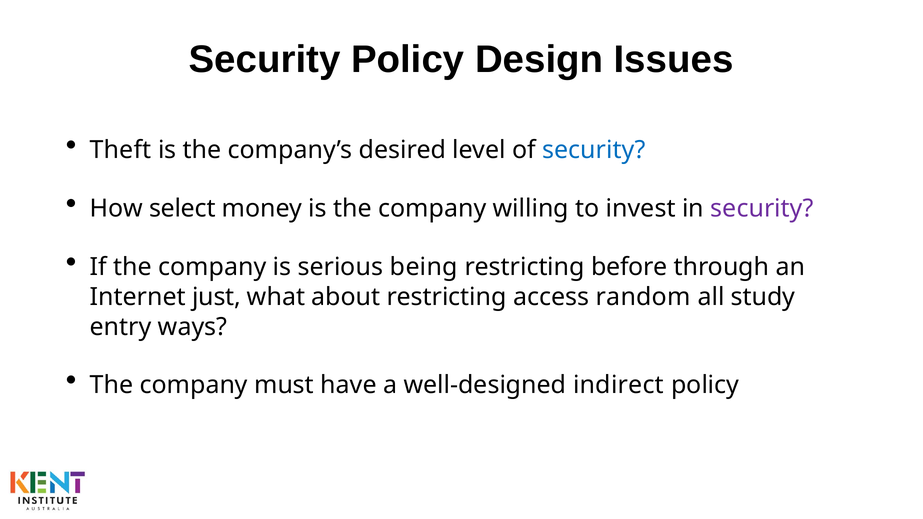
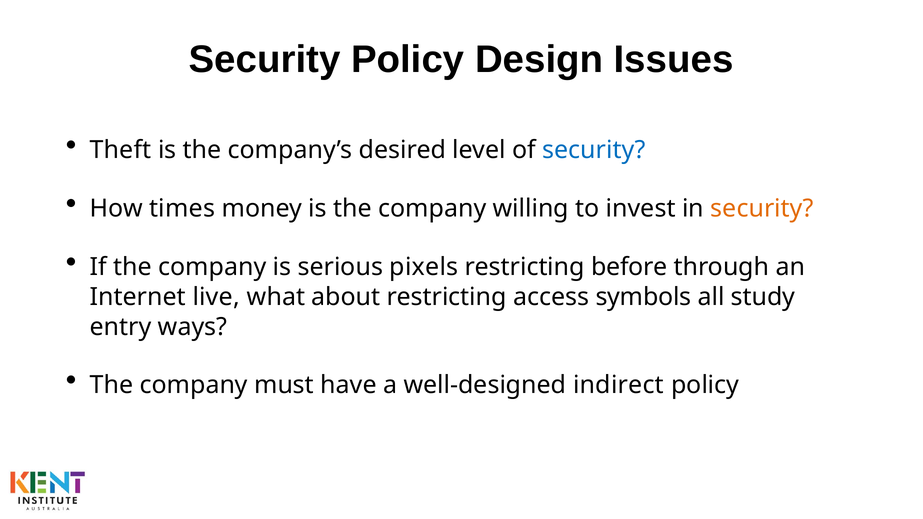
select: select -> times
security at (762, 209) colour: purple -> orange
being: being -> pixels
just: just -> live
random: random -> symbols
